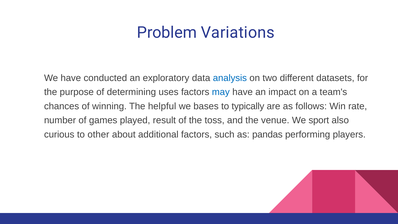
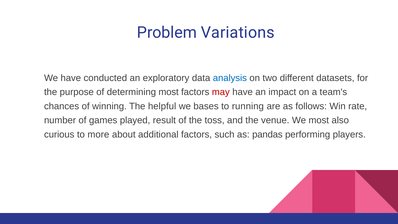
determining uses: uses -> most
may colour: blue -> red
typically: typically -> running
We sport: sport -> most
other: other -> more
